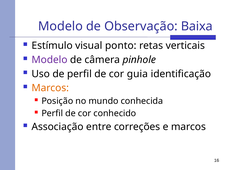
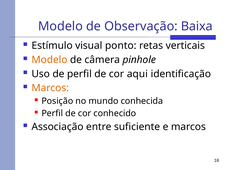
Modelo at (50, 60) colour: purple -> orange
guia: guia -> aqui
correções: correções -> suficiente
